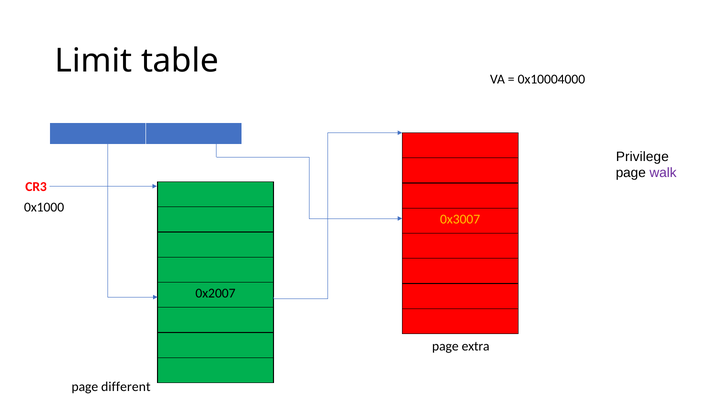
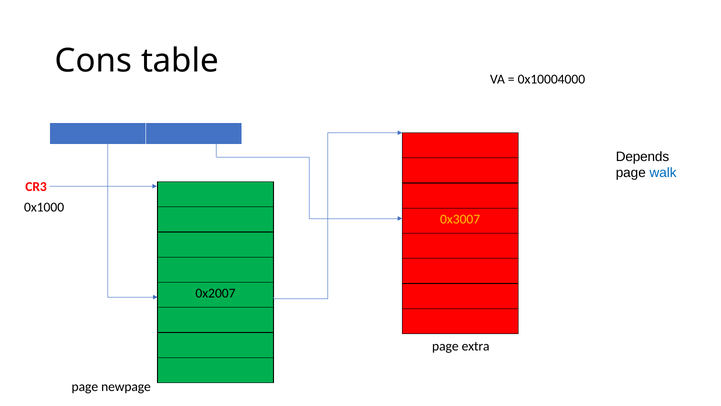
Limit: Limit -> Cons
Privilege: Privilege -> Depends
walk colour: purple -> blue
different: different -> newpage
